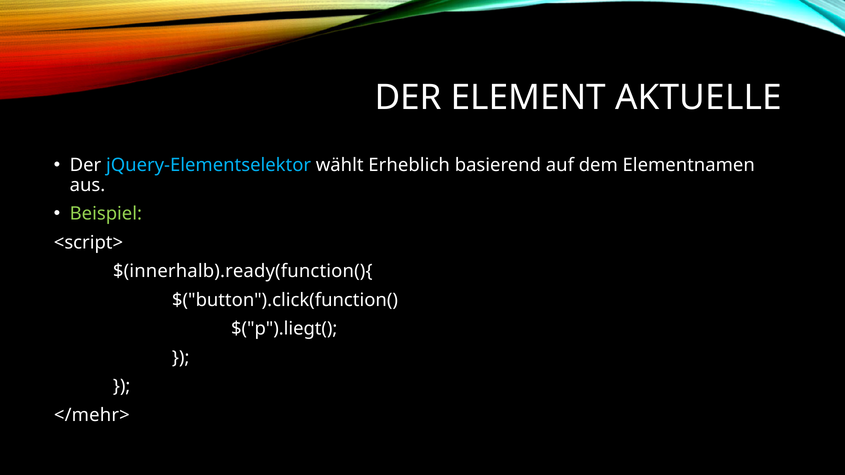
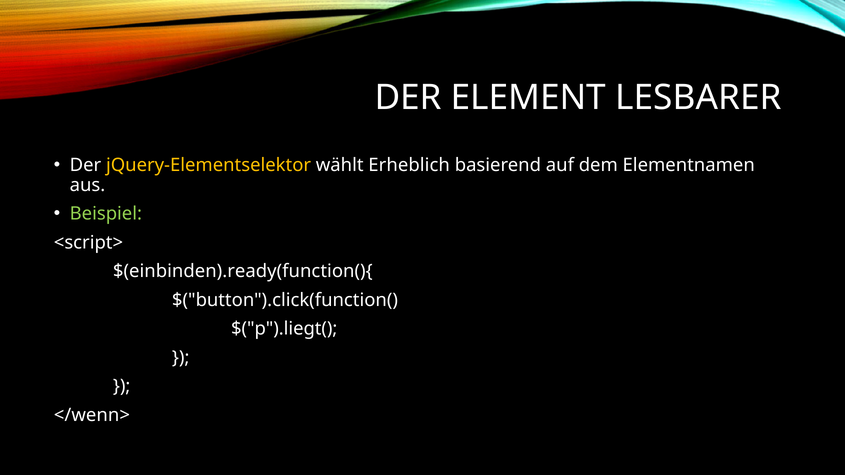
AKTUELLE: AKTUELLE -> LESBARER
jQuery-Elementselektor colour: light blue -> yellow
$(innerhalb).ready(function(){: $(innerhalb).ready(function(){ -> $(einbinden).ready(function(){
</mehr>: </mehr> -> </wenn>
